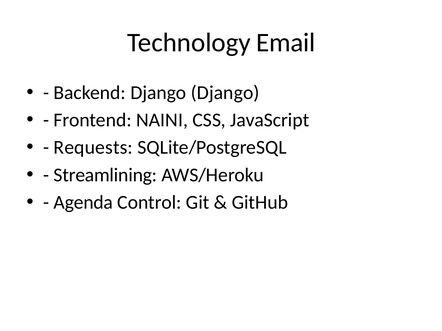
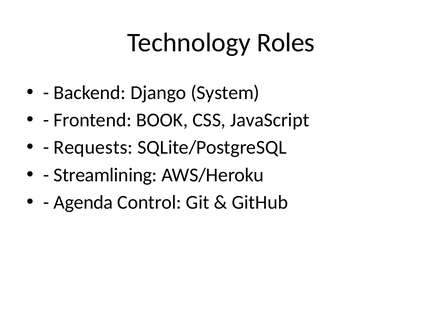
Email: Email -> Roles
Django Django: Django -> System
NAINI: NAINI -> BOOK
